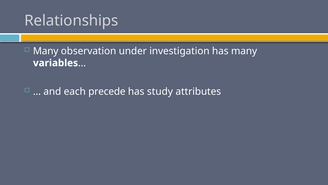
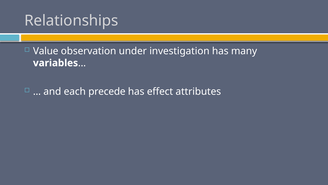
Many at (46, 51): Many -> Value
study: study -> effect
